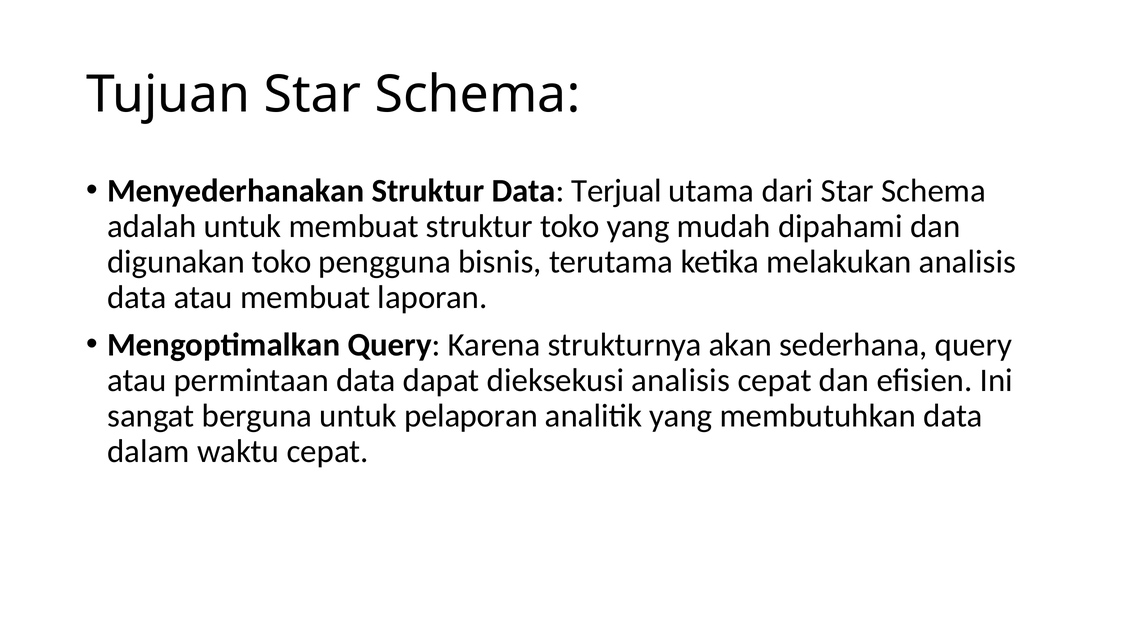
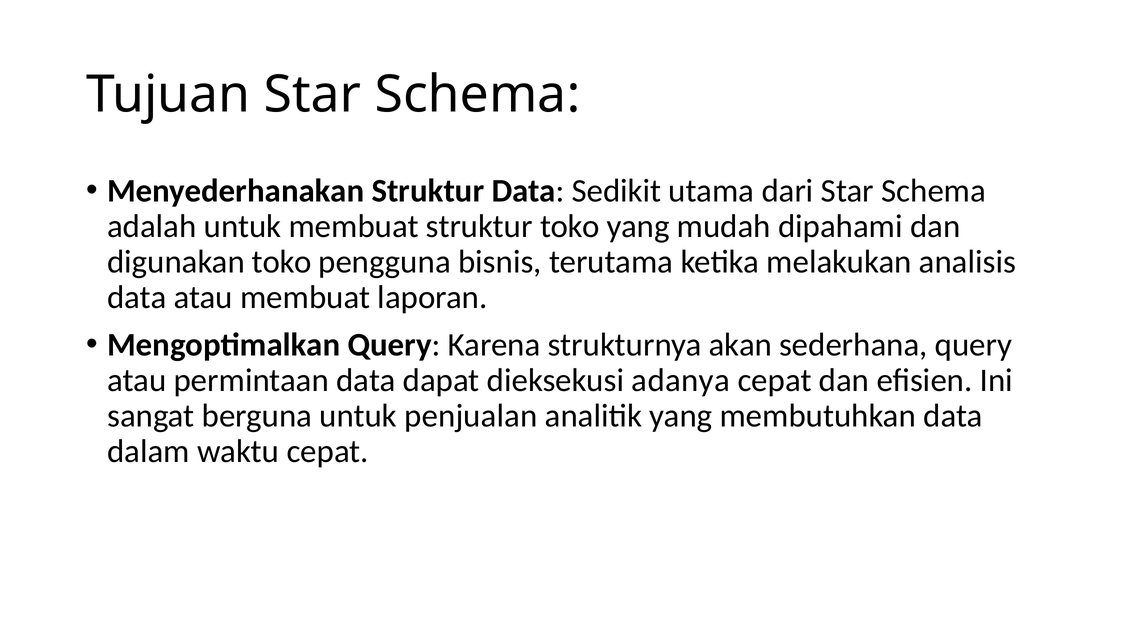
Terjual: Terjual -> Sedikit
dieksekusi analisis: analisis -> adanya
pelaporan: pelaporan -> penjualan
